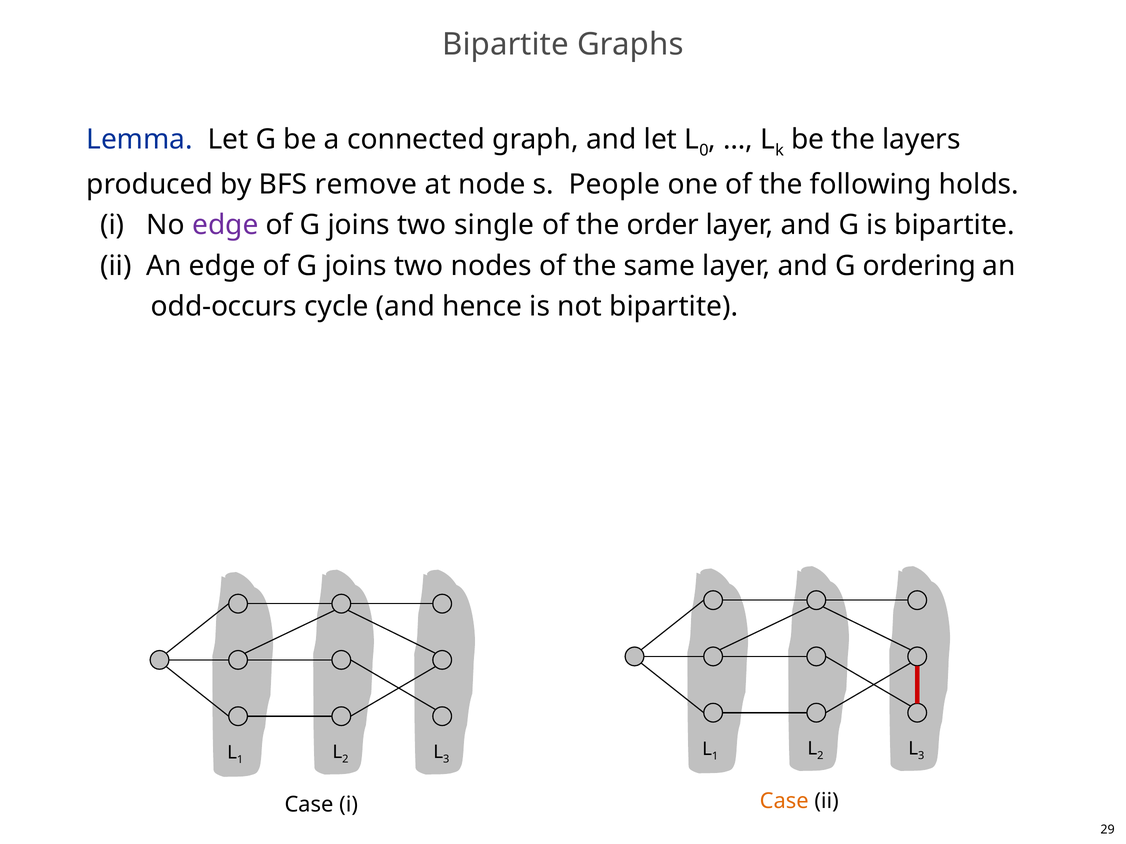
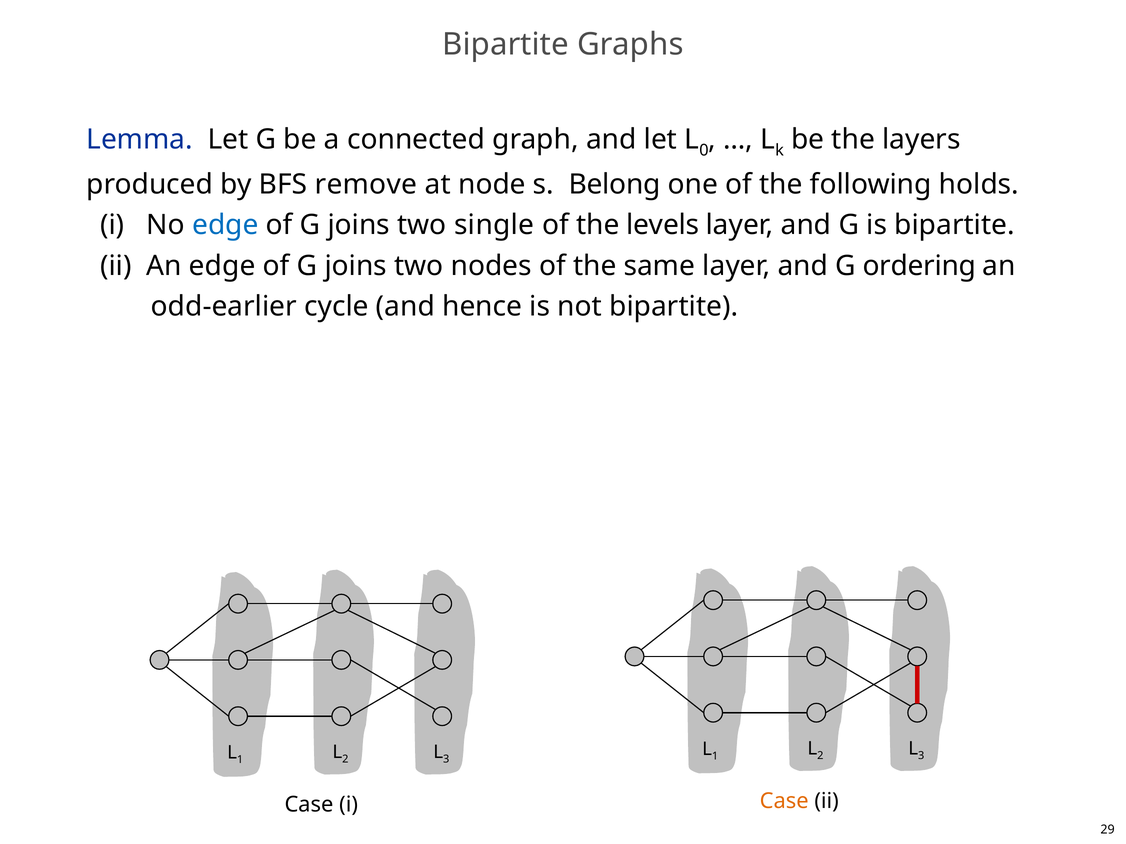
People: People -> Belong
edge at (225, 225) colour: purple -> blue
order: order -> levels
odd-occurs: odd-occurs -> odd-earlier
